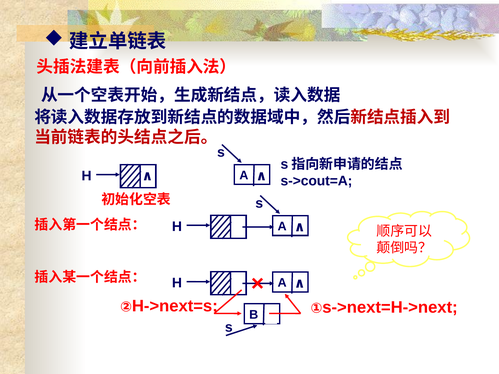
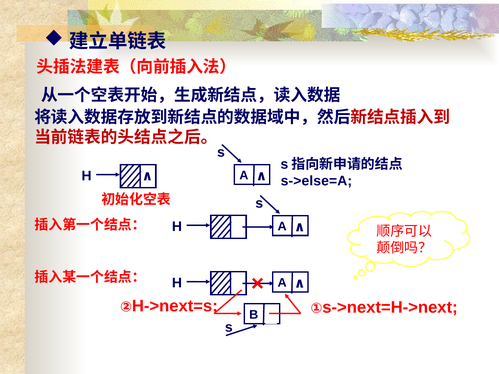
s->cout=A: s->cout=A -> s->else=A
